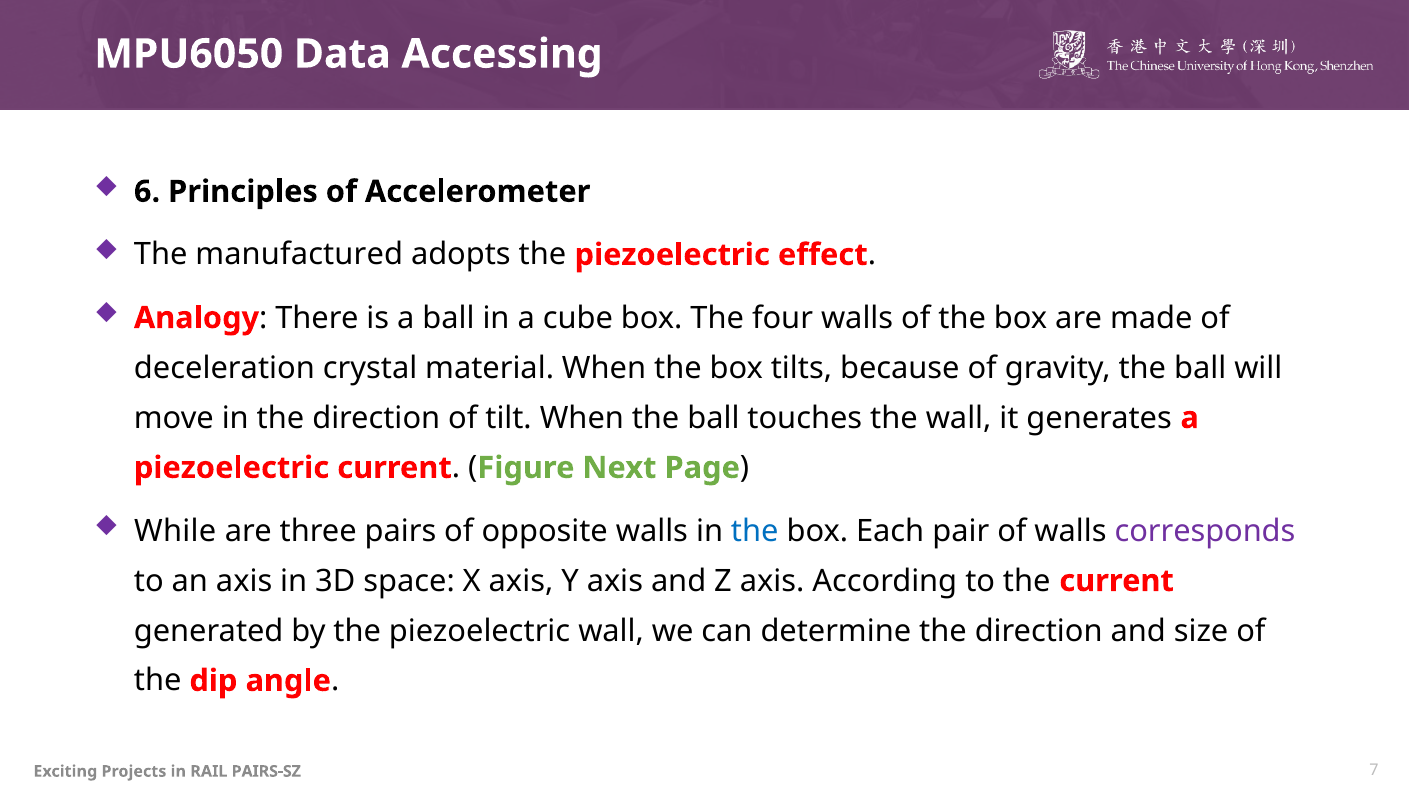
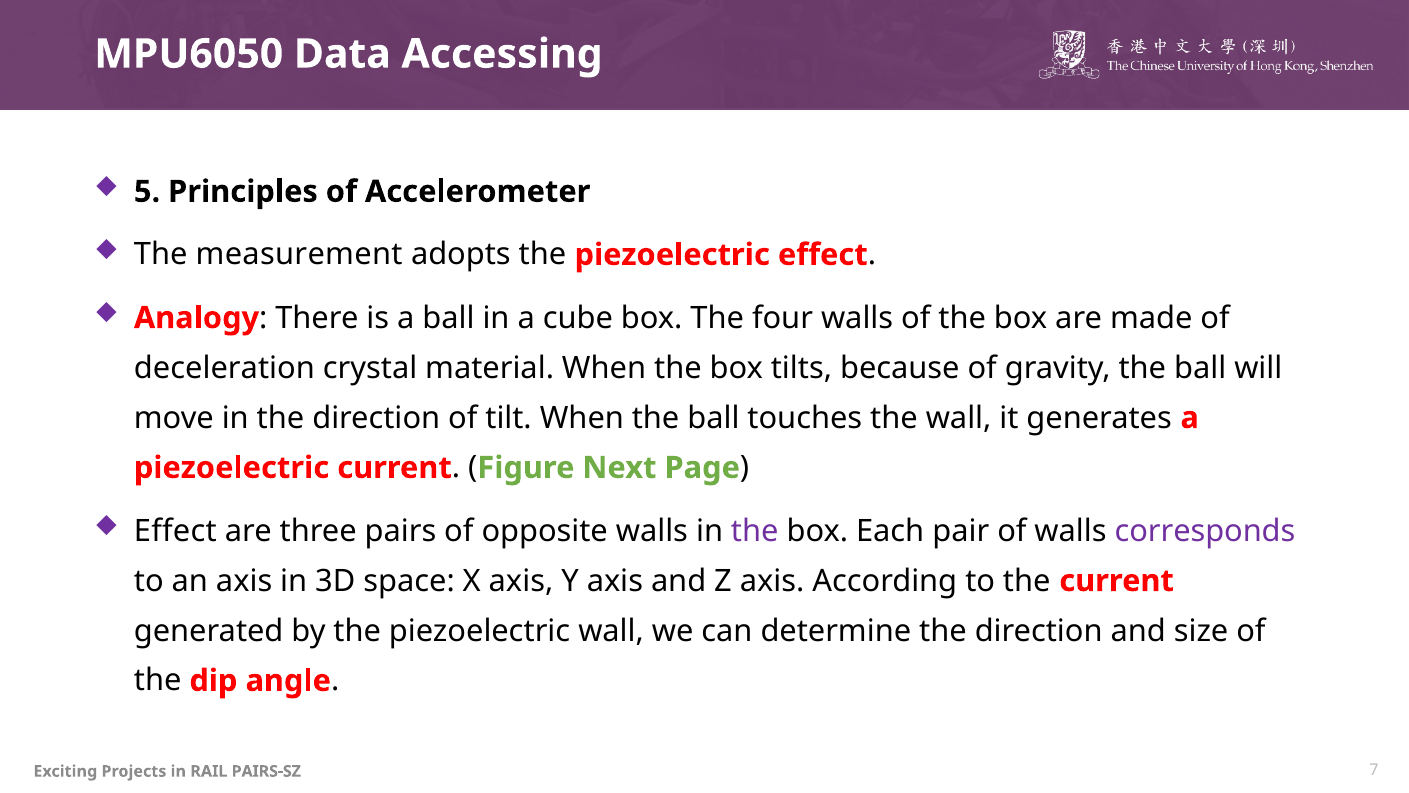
6: 6 -> 5
manufactured: manufactured -> measurement
While at (175, 531): While -> Effect
the at (755, 531) colour: blue -> purple
